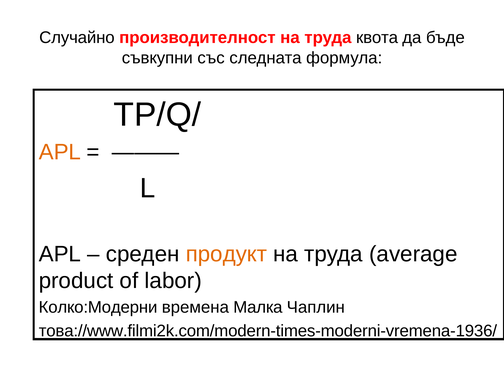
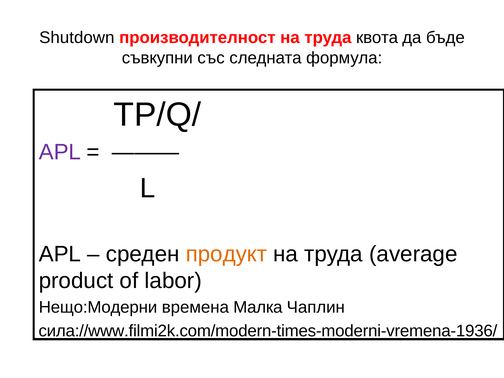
Случайно: Случайно -> Shutdown
APL at (60, 152) colour: orange -> purple
Колко:Модерни: Колко:Модерни -> Нещо:Модерни
това://www.filmi2k.com/modern-times-moderni-vremena-1936/: това://www.filmi2k.com/modern-times-moderni-vremena-1936/ -> сила://www.filmi2k.com/modern-times-moderni-vremena-1936/
